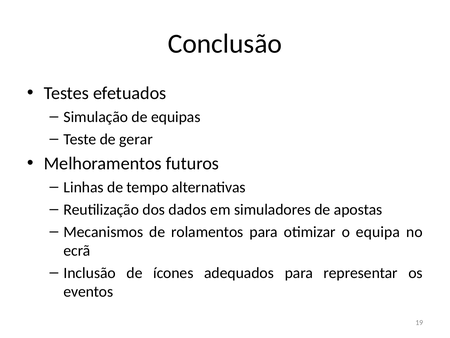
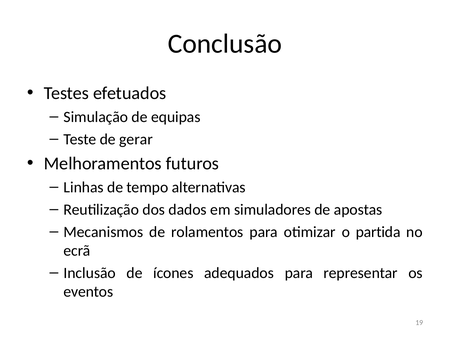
equipa: equipa -> partida
